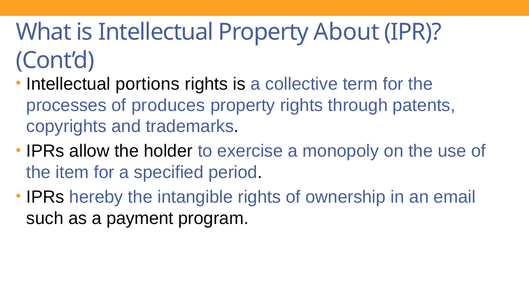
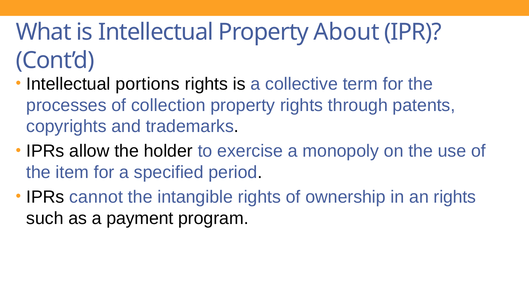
produces: produces -> collection
hereby: hereby -> cannot
an email: email -> rights
